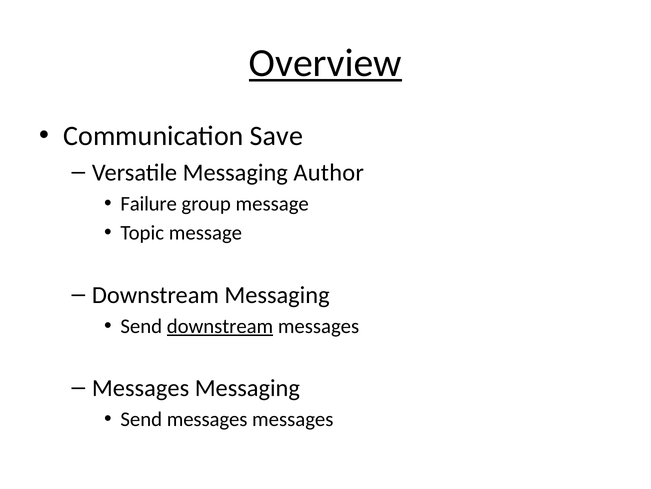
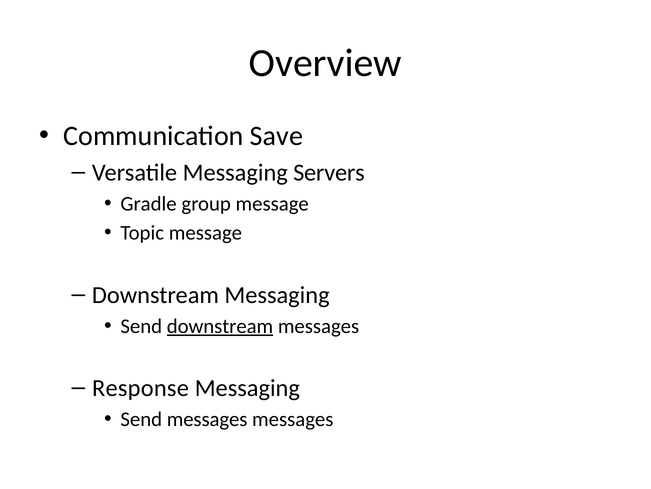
Overview underline: present -> none
Author: Author -> Servers
Failure: Failure -> Gradle
Messages at (141, 387): Messages -> Response
